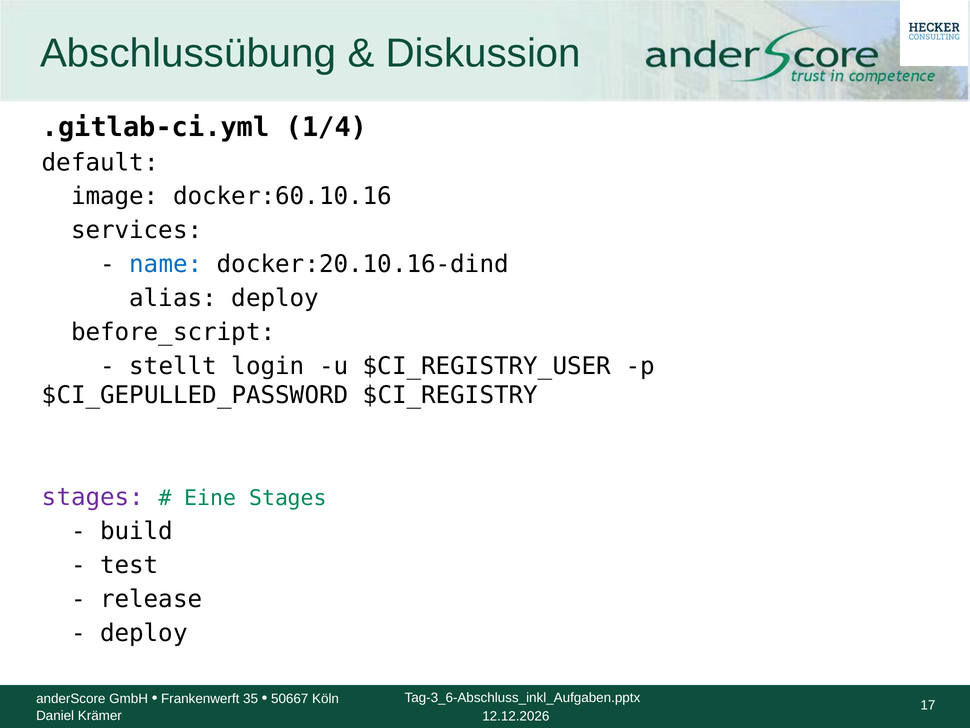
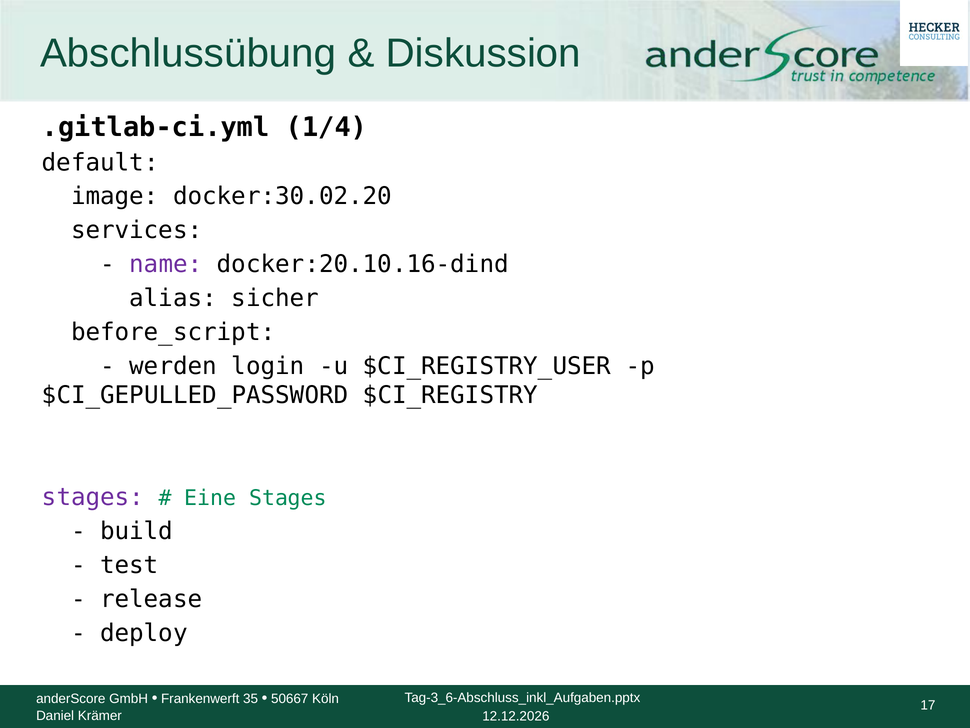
docker:60.10.16: docker:60.10.16 -> docker:30.02.20
name colour: blue -> purple
alias deploy: deploy -> sicher
stellt: stellt -> werden
